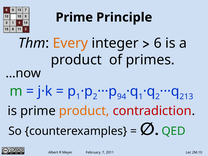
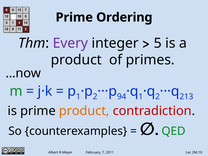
Principle: Principle -> Ordering
Every colour: orange -> purple
6: 6 -> 5
